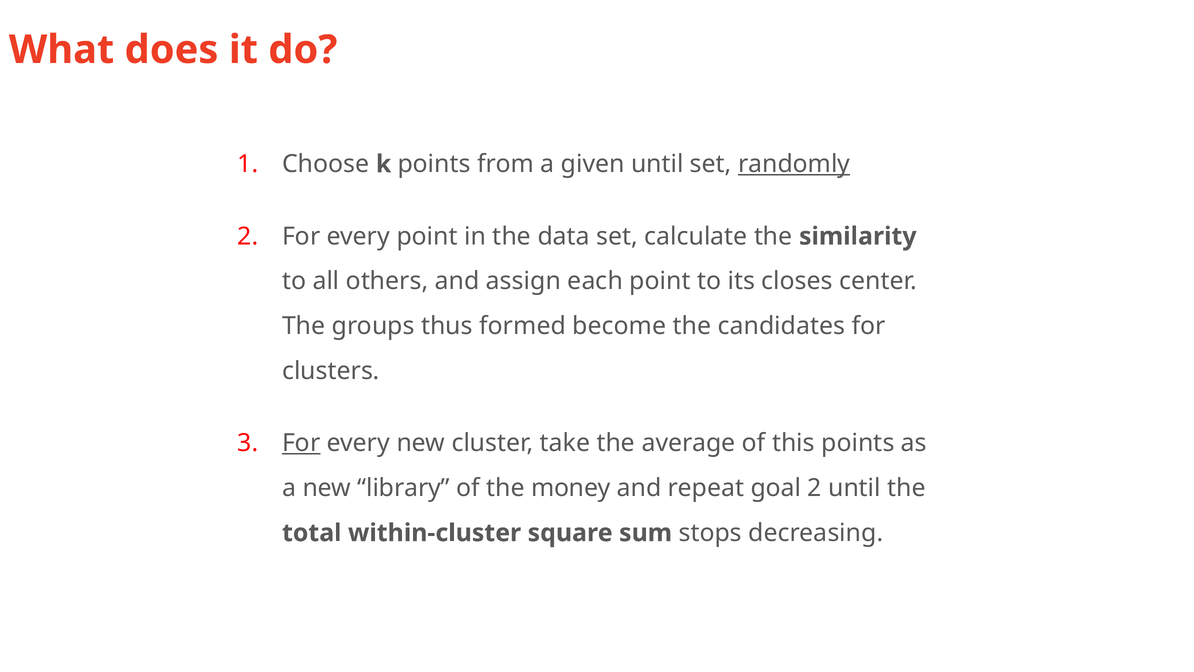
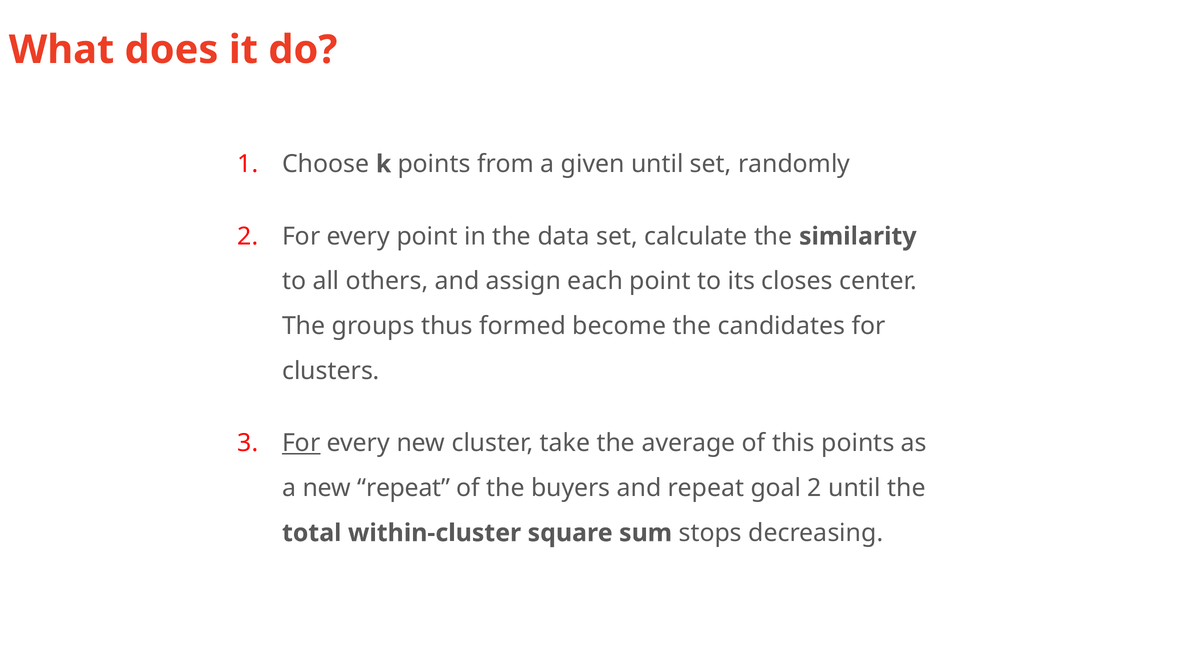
randomly underline: present -> none
new library: library -> repeat
money: money -> buyers
